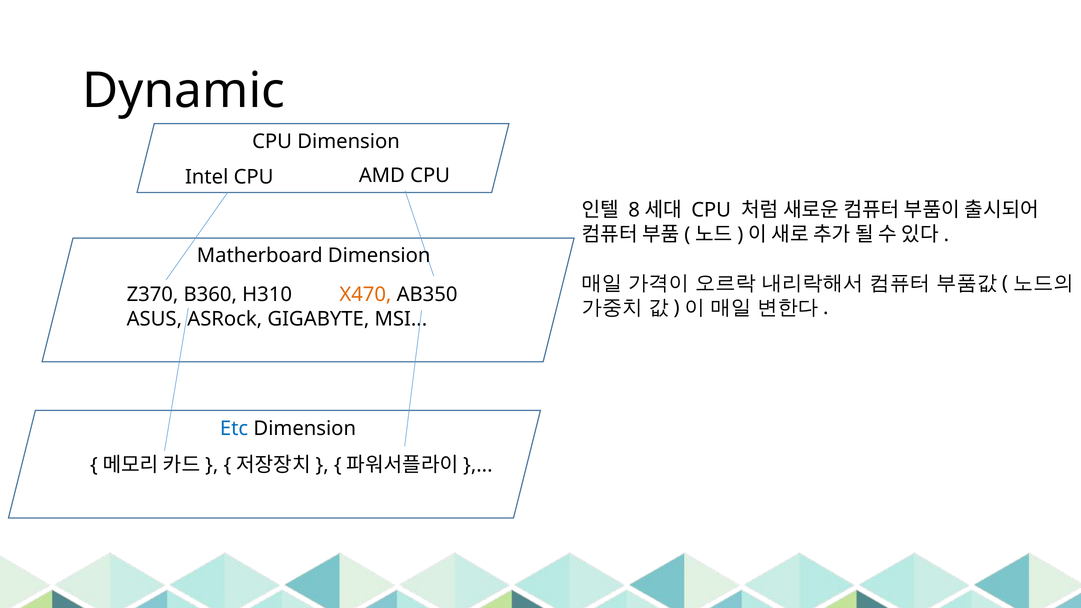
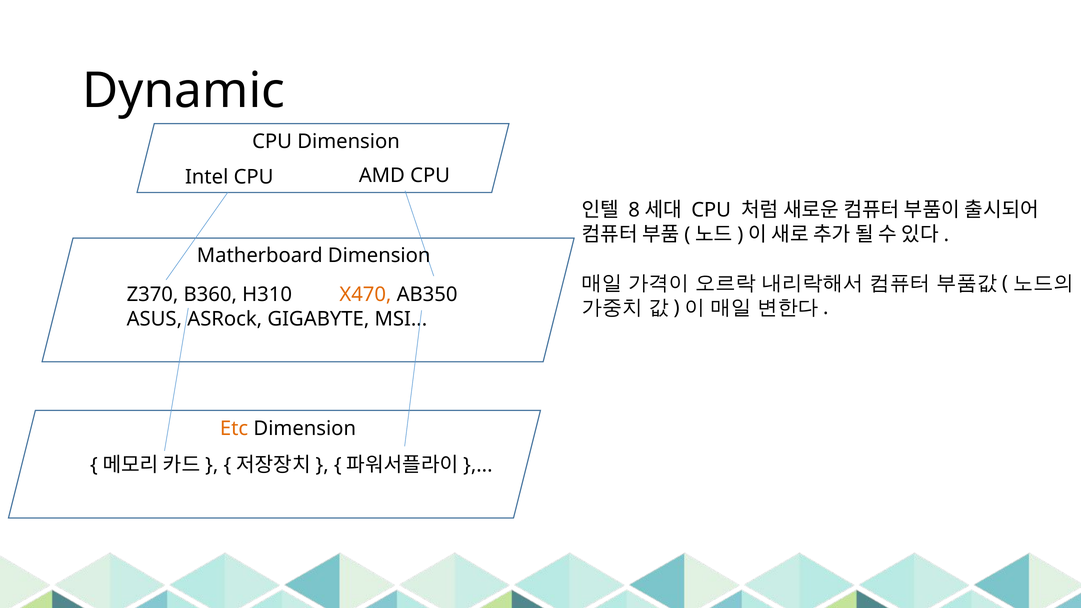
Etc colour: blue -> orange
